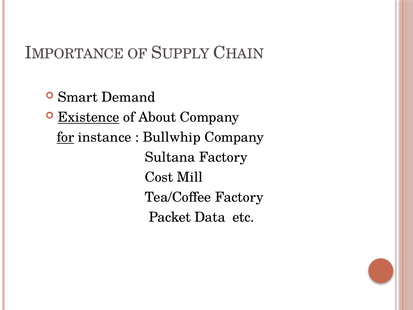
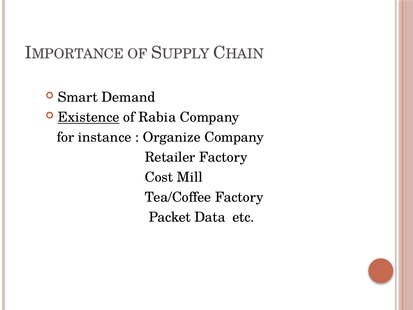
About: About -> Rabia
for underline: present -> none
Bullwhip: Bullwhip -> Organize
Sultana: Sultana -> Retailer
